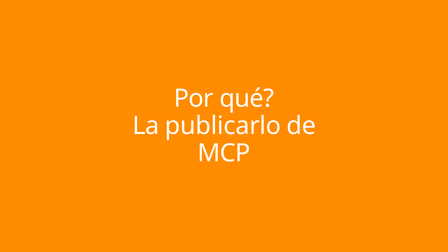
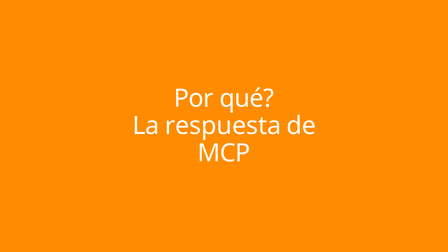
publicarlo: publicarlo -> respuesta
